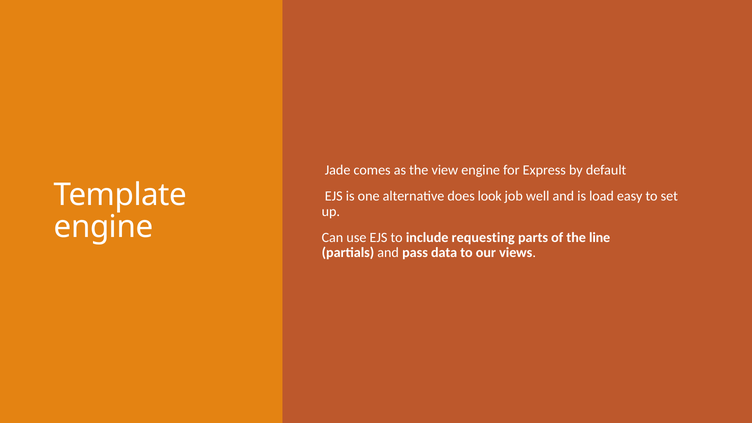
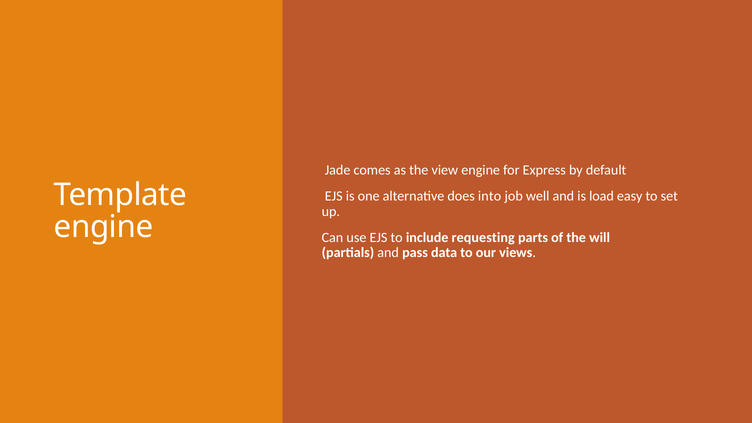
look: look -> into
line: line -> will
